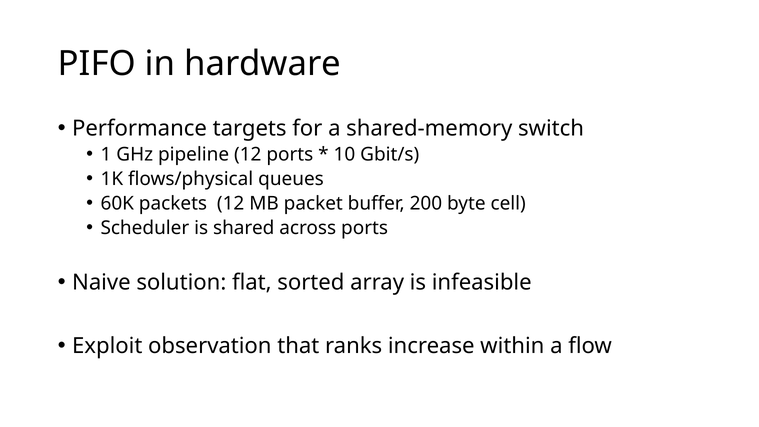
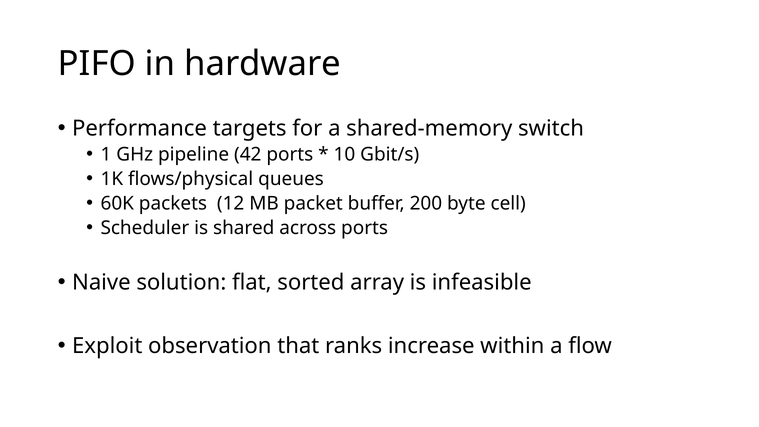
pipeline 12: 12 -> 42
